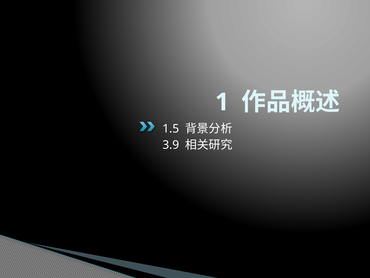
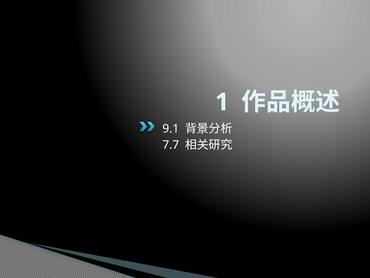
1.5: 1.5 -> 9.1
3.9: 3.9 -> 7.7
